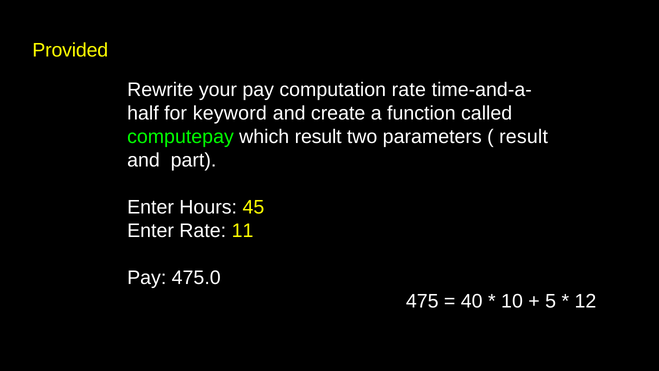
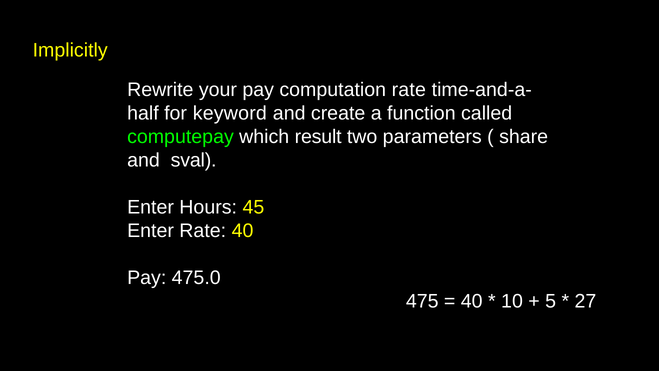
Provided: Provided -> Implicitly
result at (524, 136): result -> share
part: part -> sval
Rate 11: 11 -> 40
12: 12 -> 27
